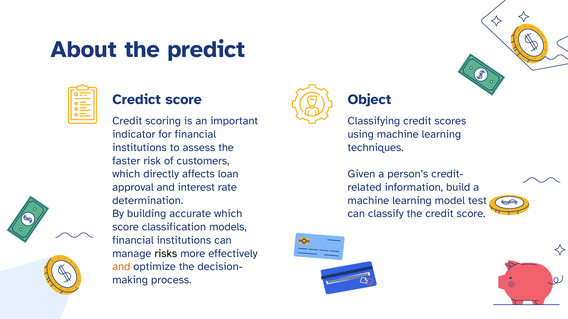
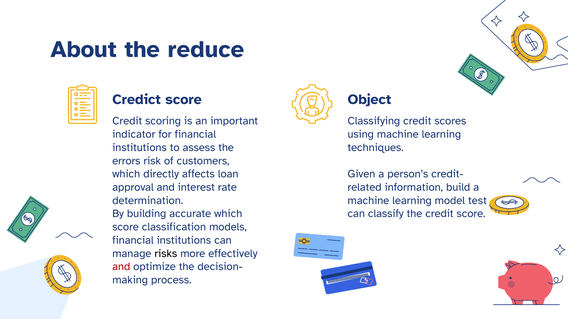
predict: predict -> reduce
faster: faster -> errors
and at (121, 267) colour: orange -> red
